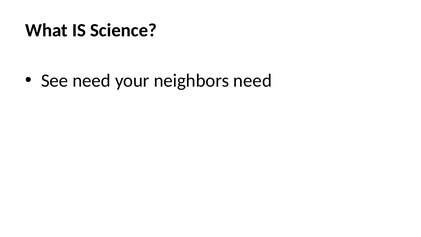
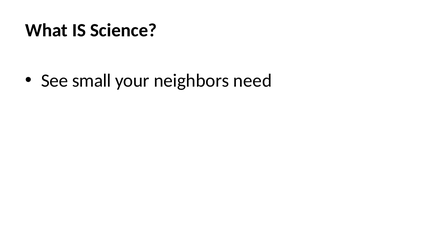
See need: need -> small
